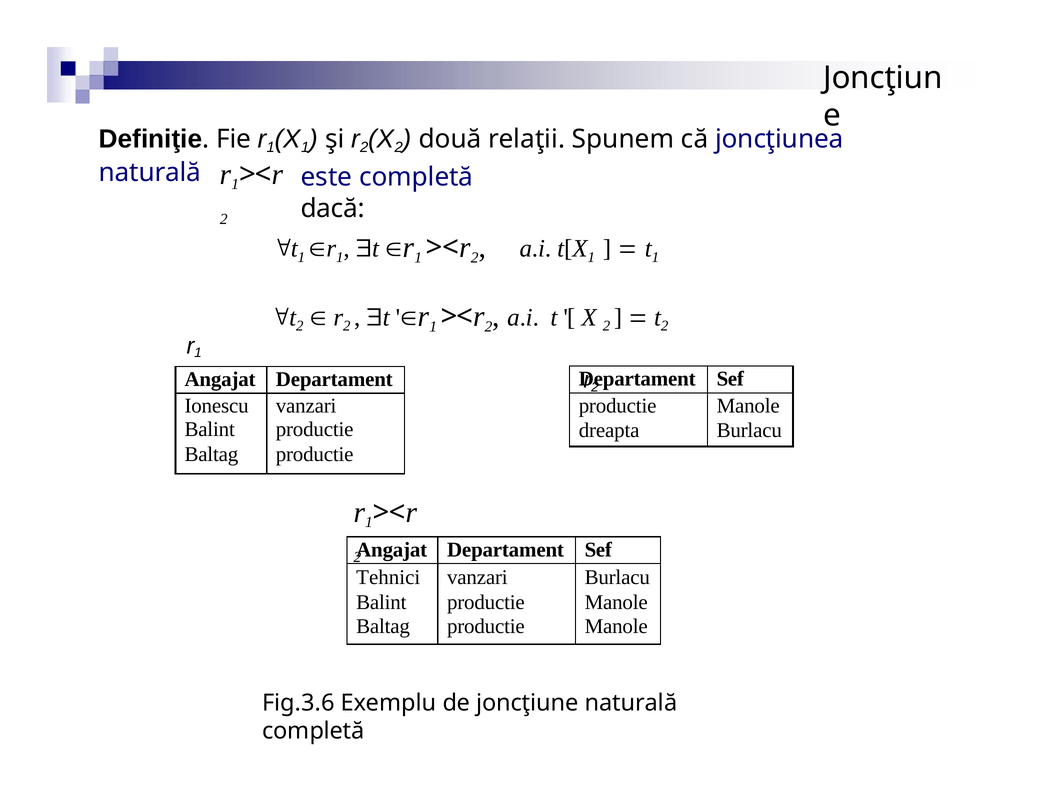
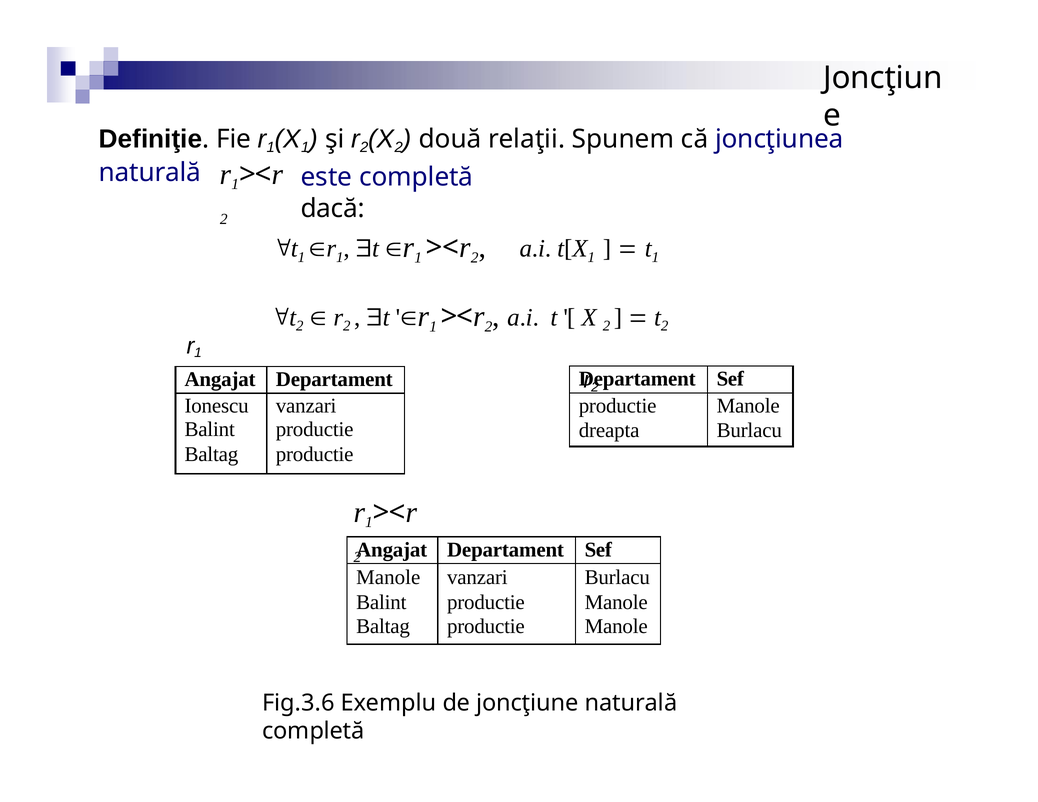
Tehnici at (388, 577): Tehnici -> Manole
